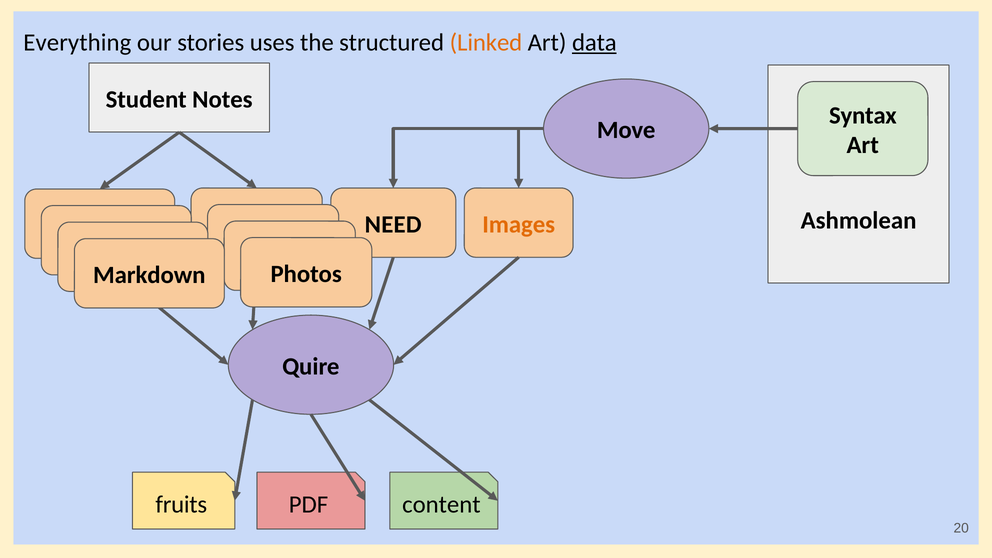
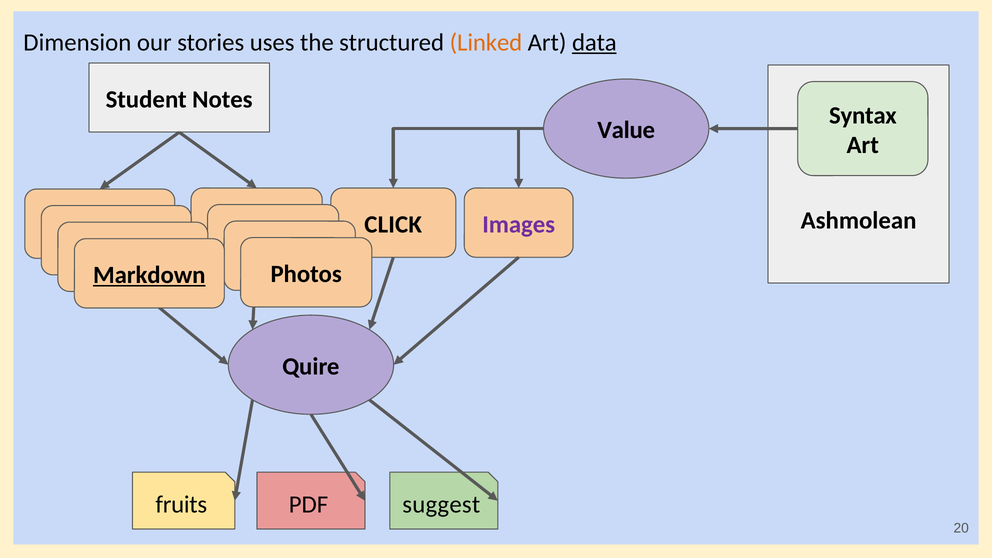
Everything: Everything -> Dimension
Move: Move -> Value
NEED: NEED -> CLICK
Images colour: orange -> purple
Markdown at (149, 275) underline: none -> present
content: content -> suggest
